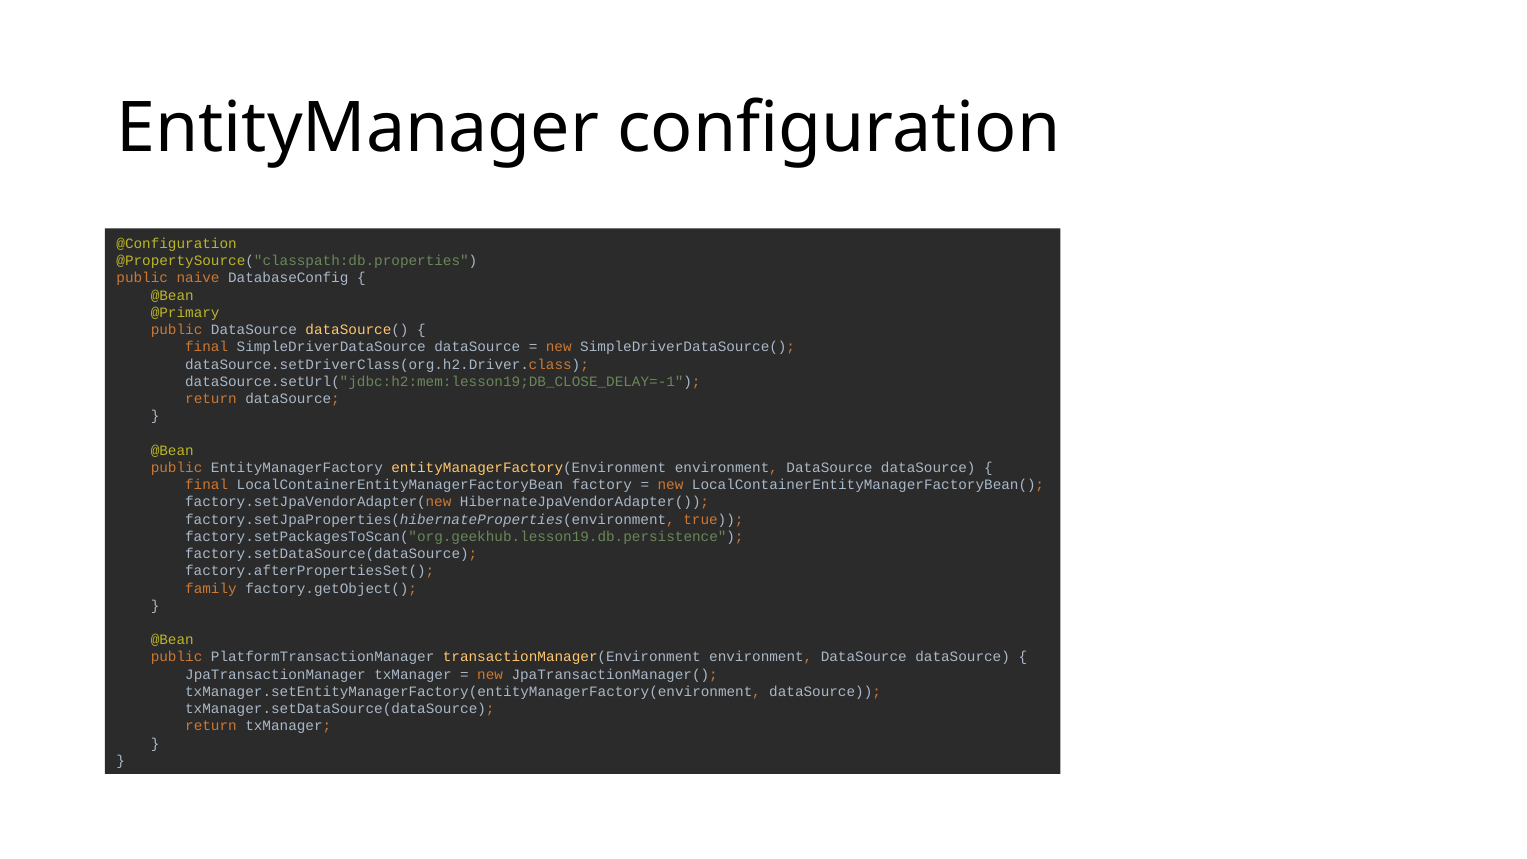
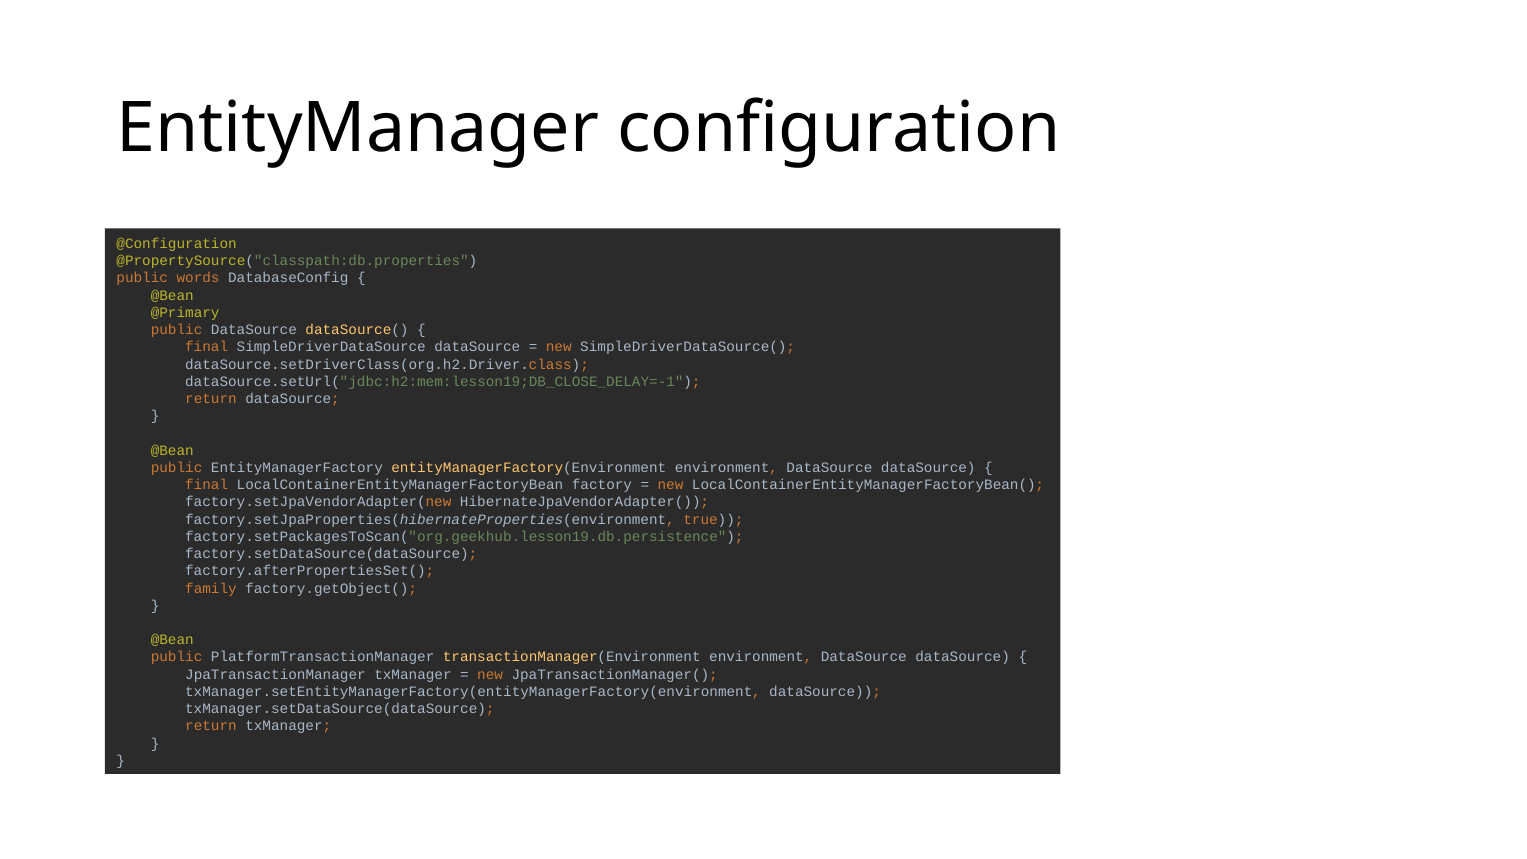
naive: naive -> words
